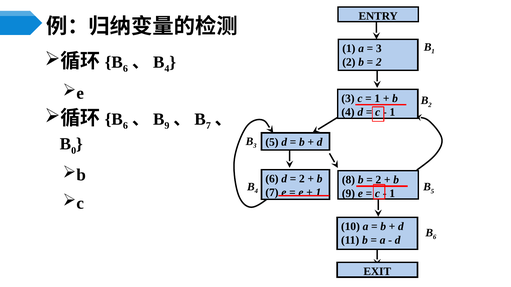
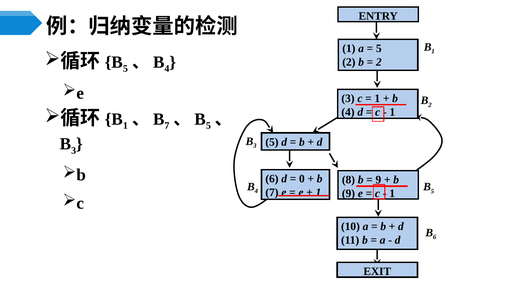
3 at (379, 49): 3 -> 5
6 at (125, 69): 6 -> 5
6 at (125, 126): 6 -> 1
9 at (167, 126): 9 -> 7
7 at (208, 126): 7 -> 5
0 at (74, 151): 0 -> 3
2 at (302, 179): 2 -> 0
2 at (378, 180): 2 -> 9
